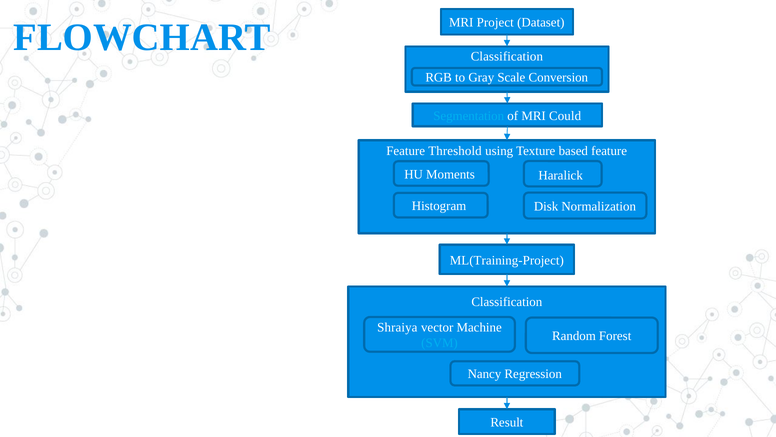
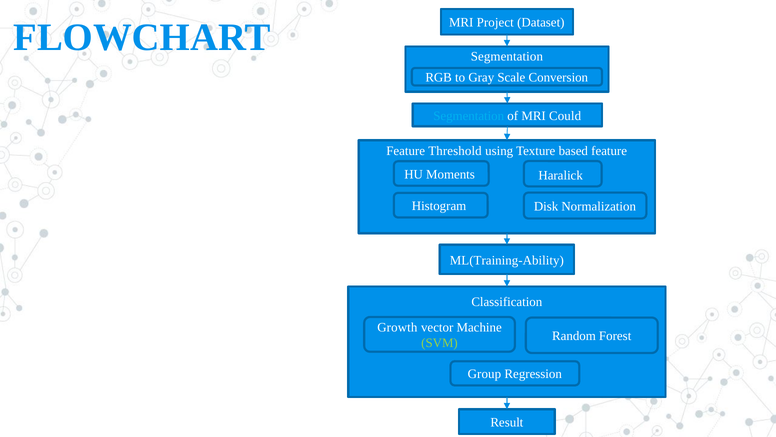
Classification at (507, 56): Classification -> Segmentation
ML(Training-Project: ML(Training-Project -> ML(Training-Ability
Shraiya: Shraiya -> Growth
SVM colour: light blue -> light green
Nancy: Nancy -> Group
